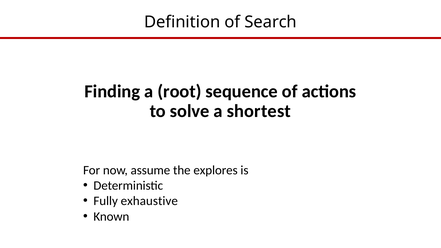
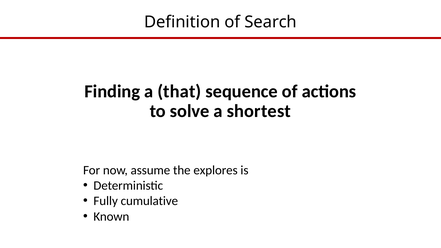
root: root -> that
exhaustive: exhaustive -> cumulative
